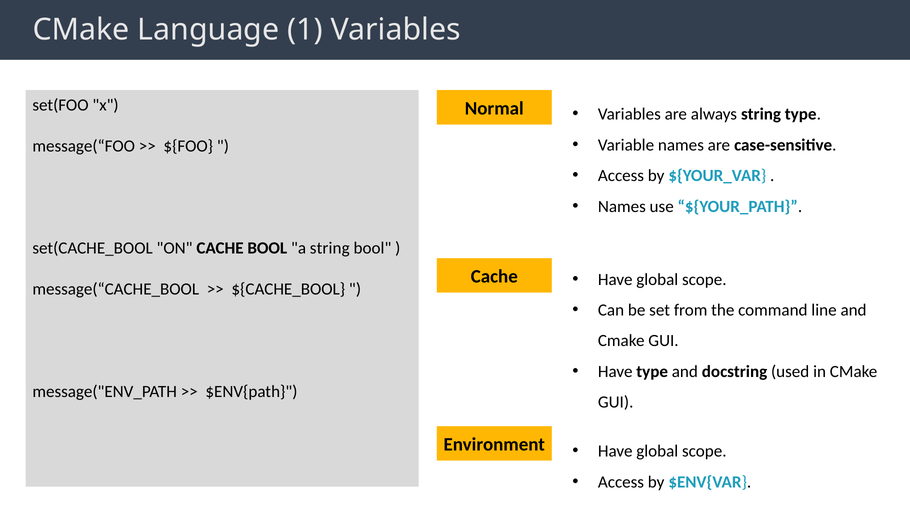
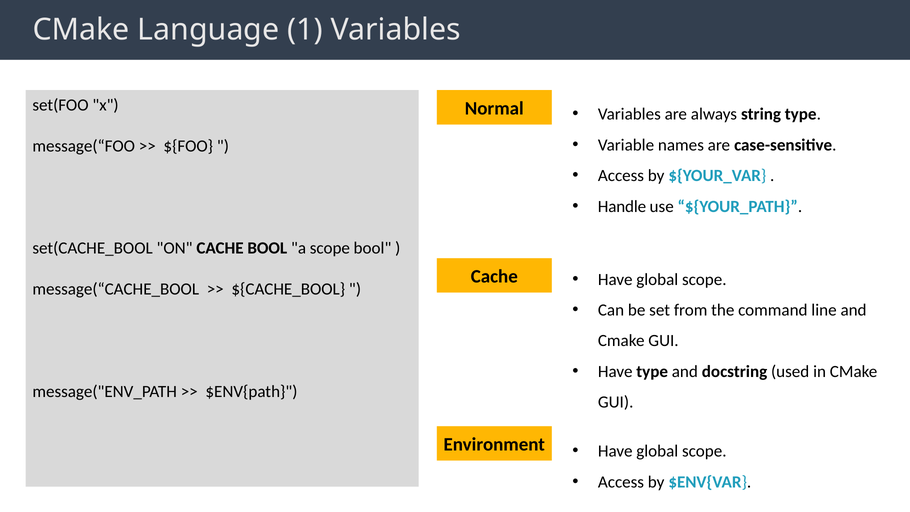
Names at (622, 206): Names -> Handle
a string: string -> scope
